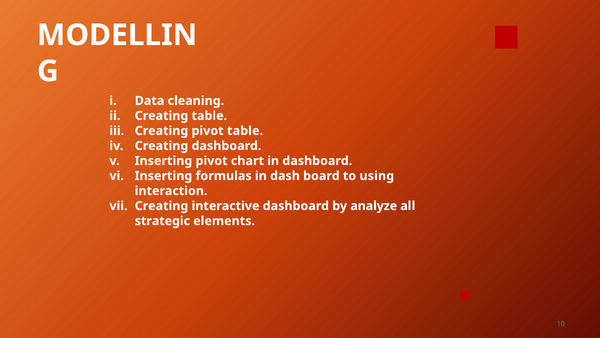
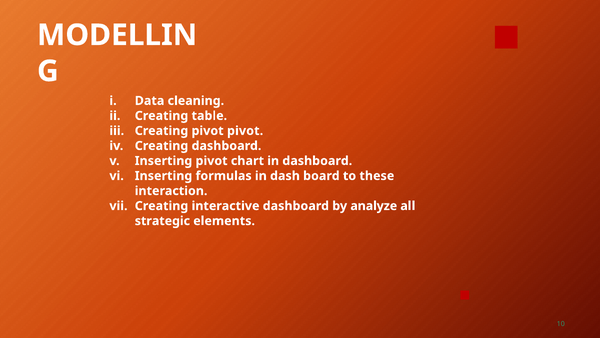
pivot table: table -> pivot
using: using -> these
